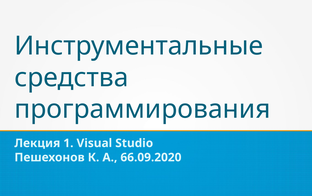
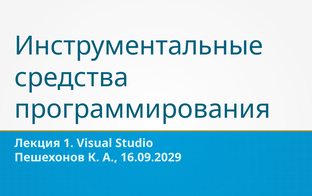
66.09.2020: 66.09.2020 -> 16.09.2029
